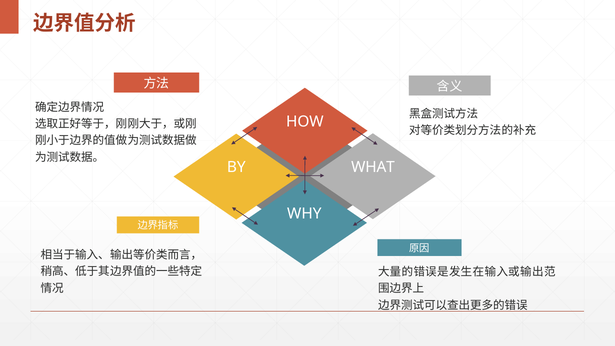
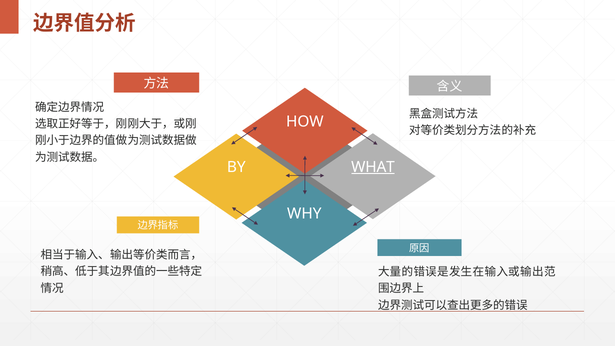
WHAT underline: none -> present
